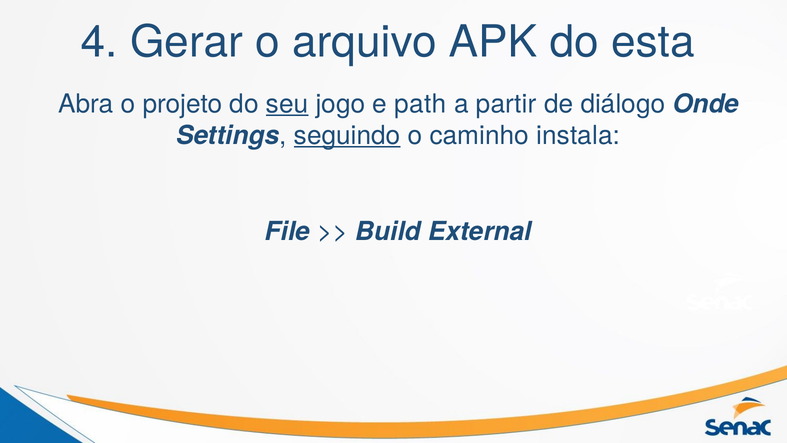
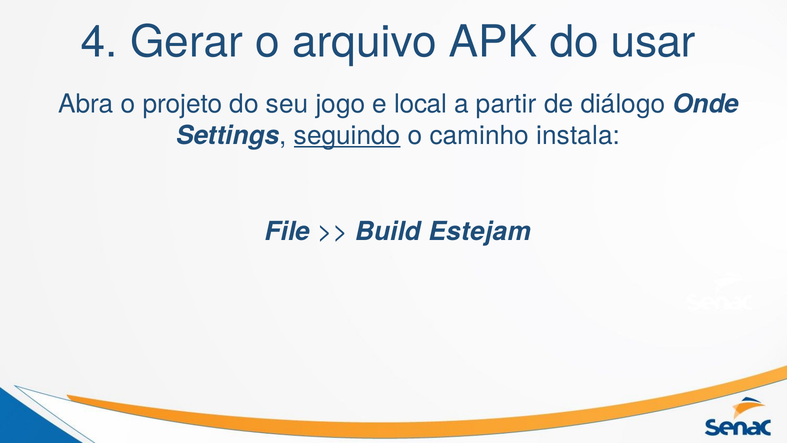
esta: esta -> usar
seu underline: present -> none
path: path -> local
External: External -> Estejam
